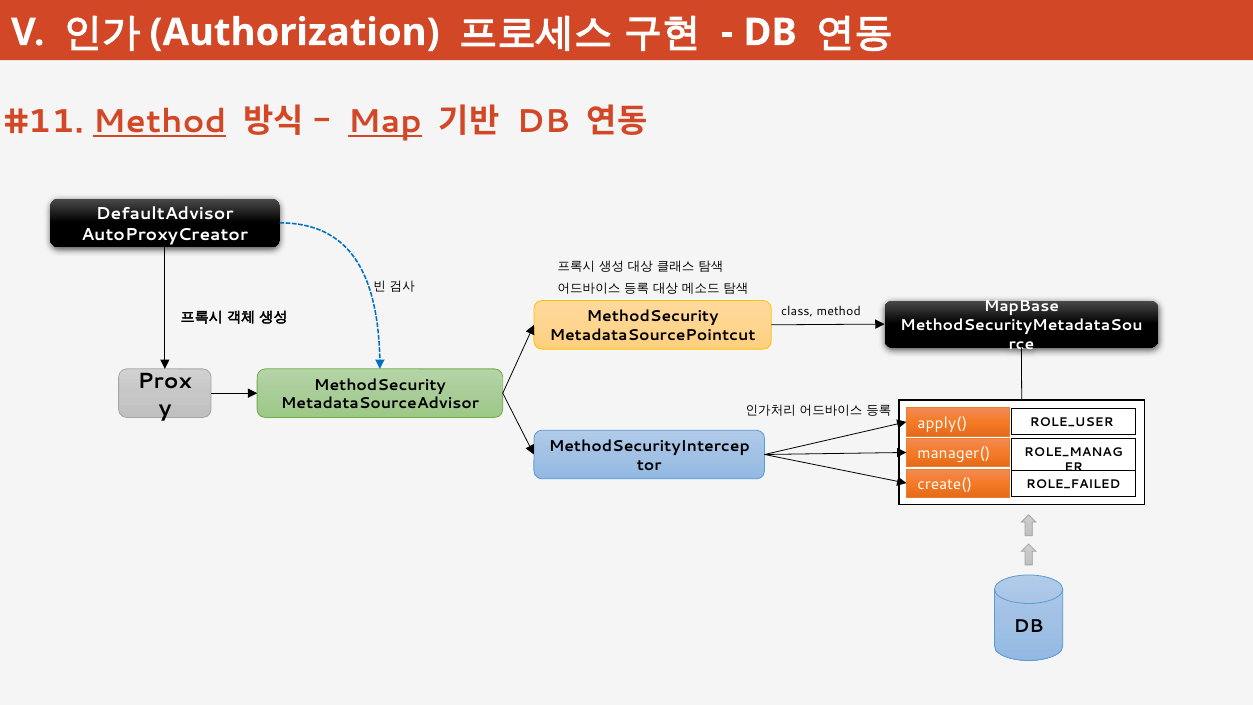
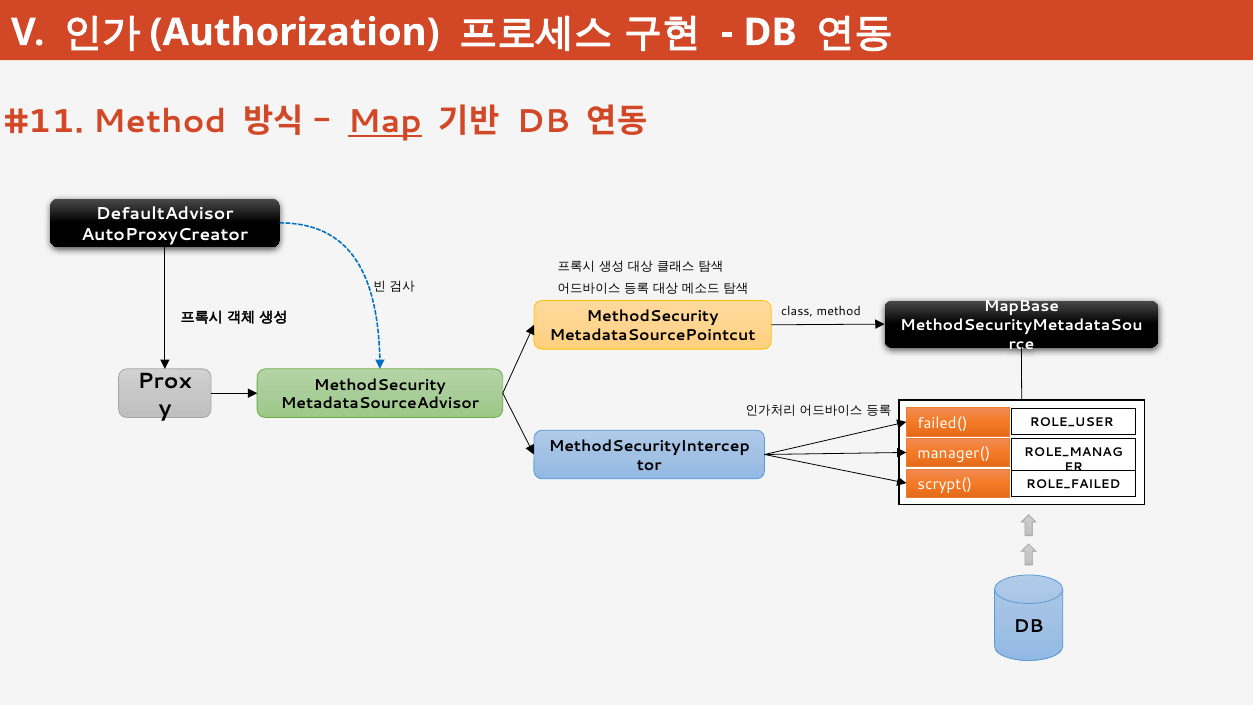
Method at (160, 121) underline: present -> none
apply(: apply( -> failed(
create(: create( -> scrypt(
